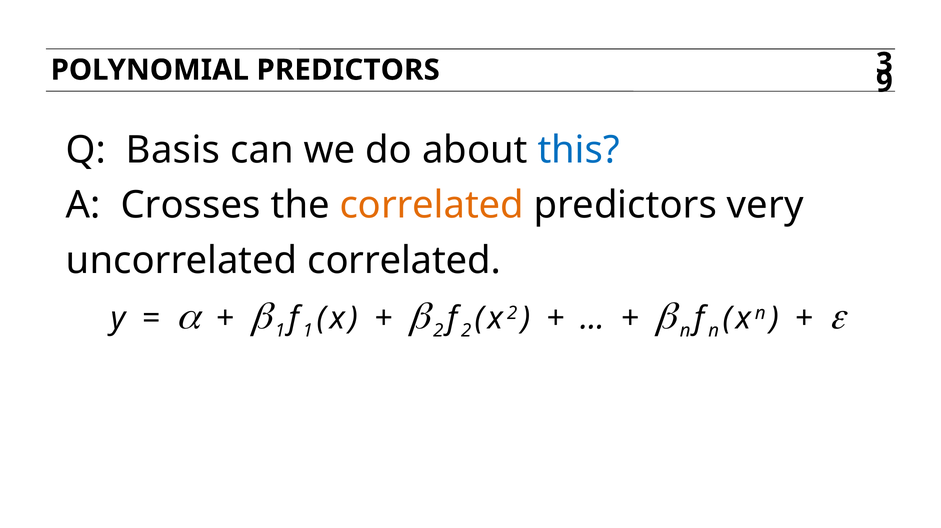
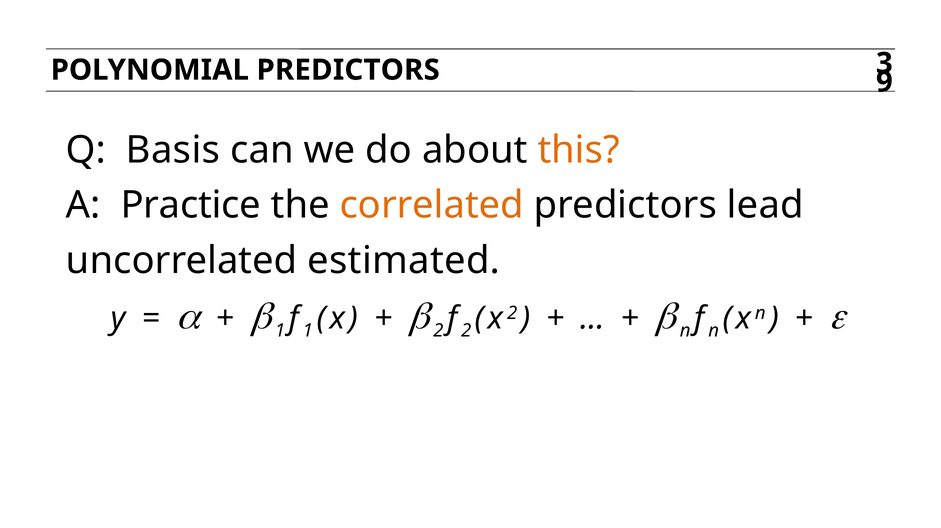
this colour: blue -> orange
Crosses: Crosses -> Practice
very: very -> lead
uncorrelated correlated: correlated -> estimated
